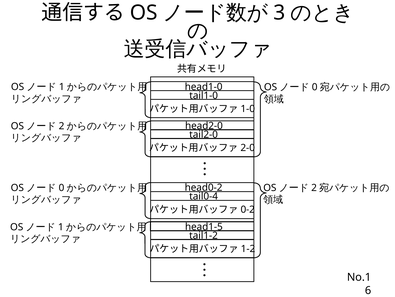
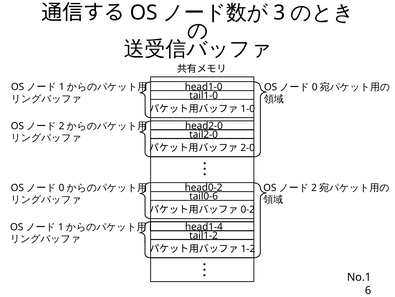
tail0-4: tail0-4 -> tail0-6
head1-5: head1-5 -> head1-4
